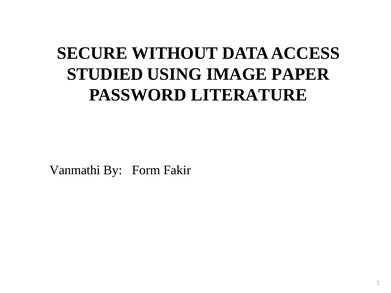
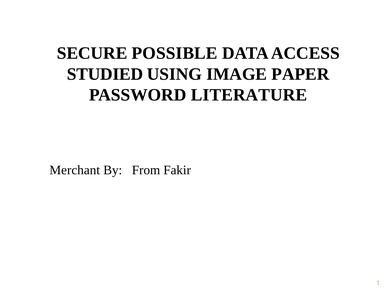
WITHOUT: WITHOUT -> POSSIBLE
Vanmathi: Vanmathi -> Merchant
Form: Form -> From
